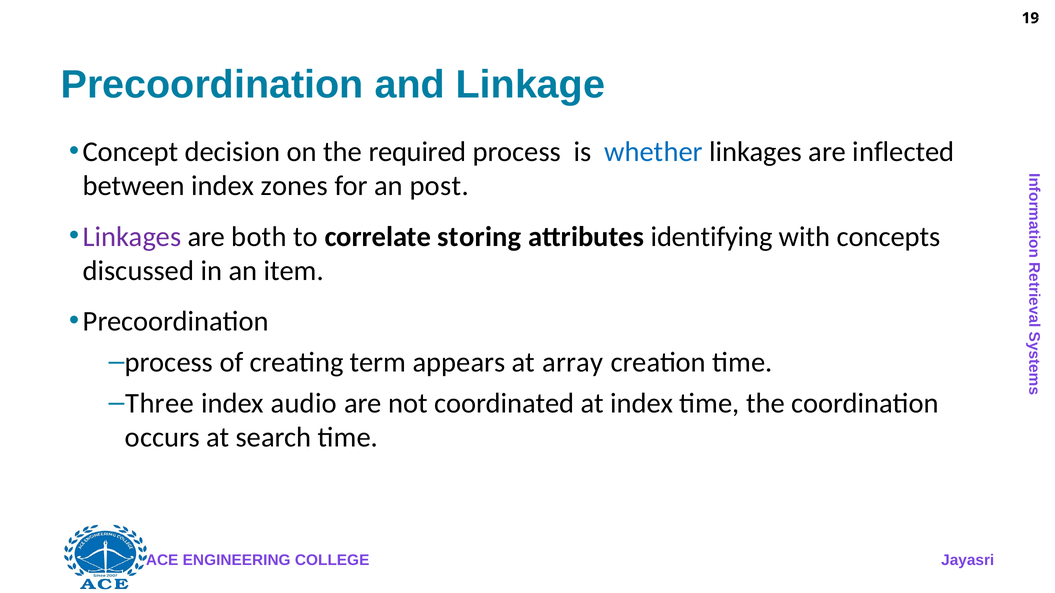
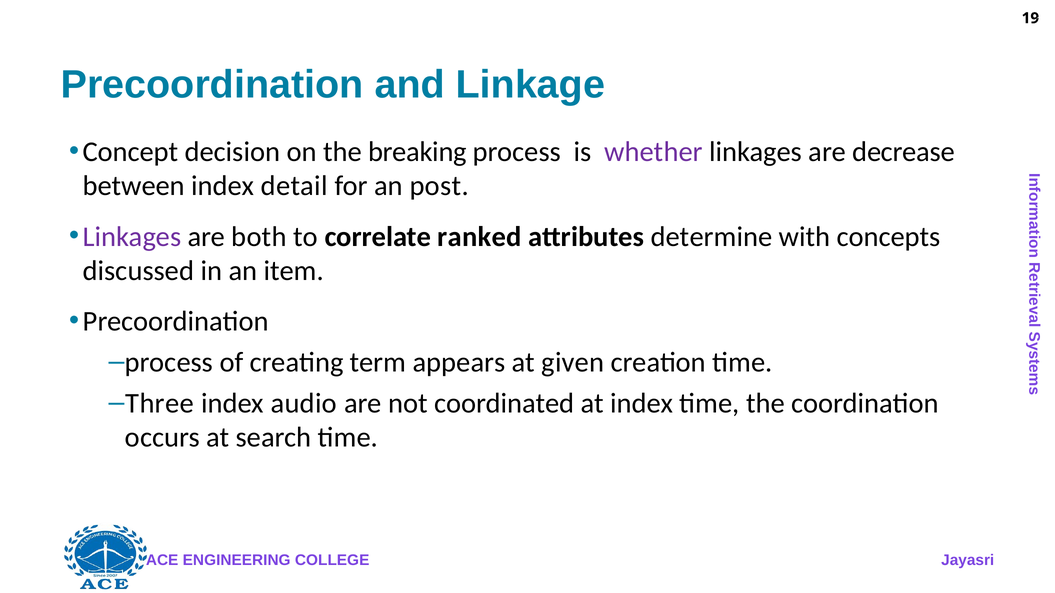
required: required -> breaking
whether colour: blue -> purple
inflected: inflected -> decrease
zones: zones -> detail
storing: storing -> ranked
identifying: identifying -> determine
array: array -> given
